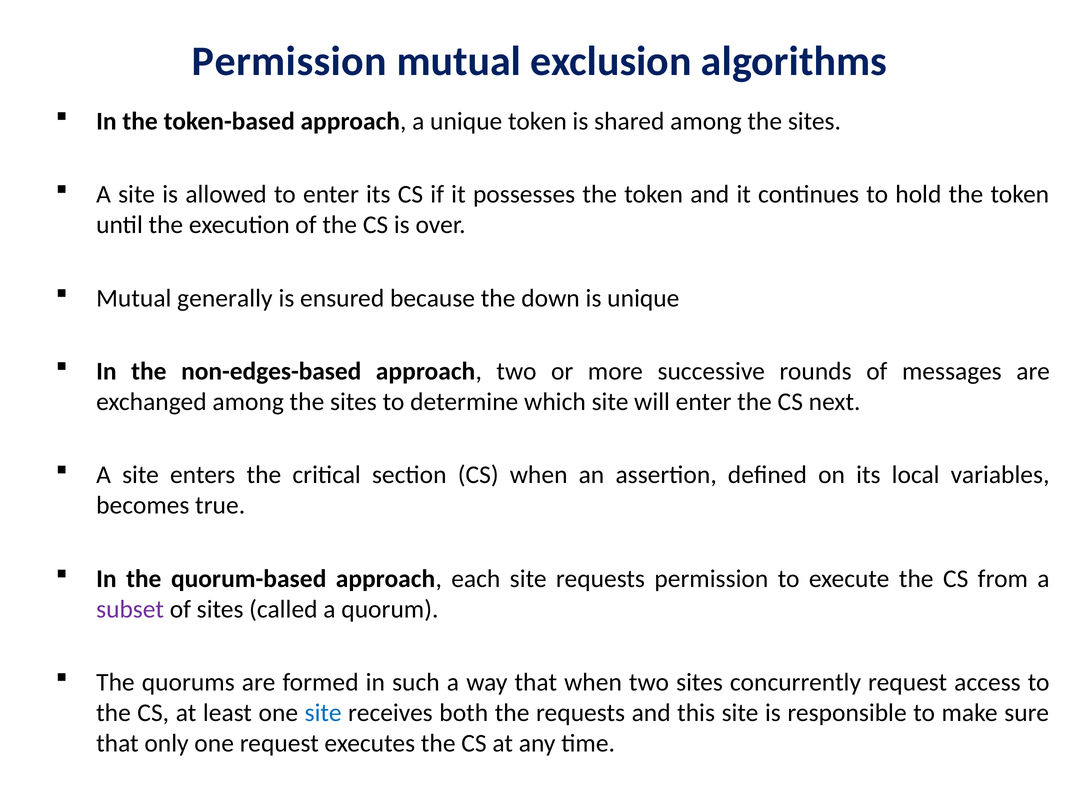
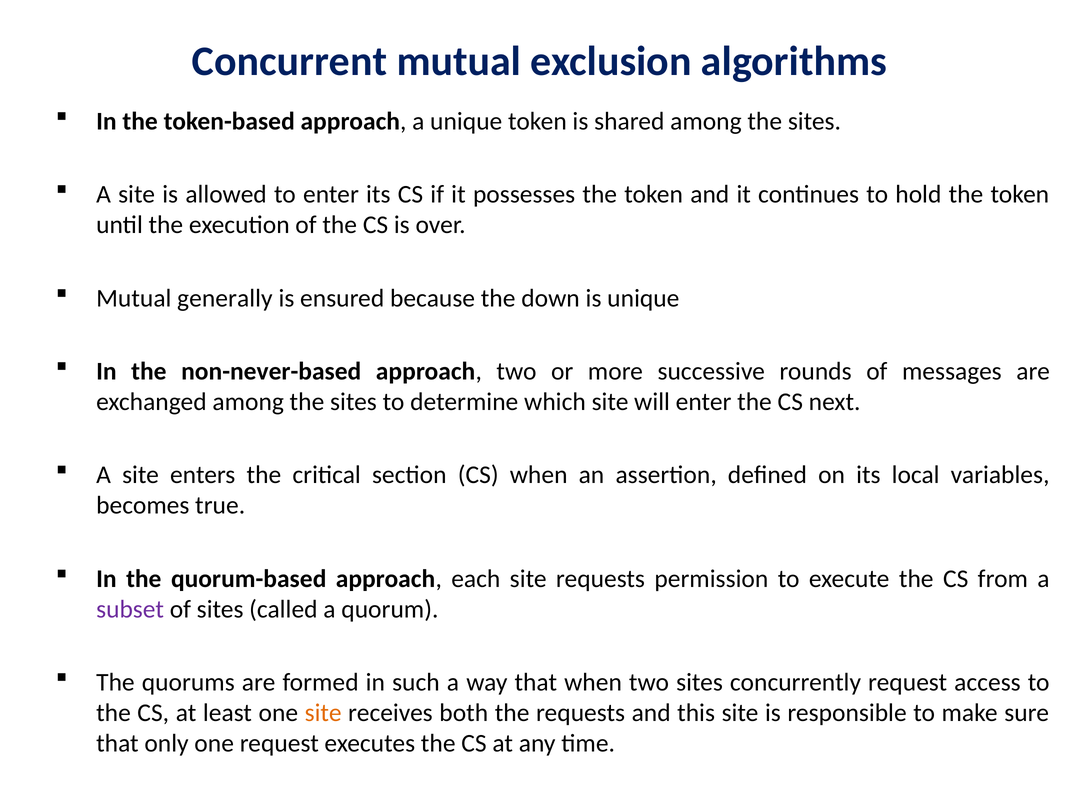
Permission at (289, 61): Permission -> Concurrent
non-edges-based: non-edges-based -> non-never-based
site at (323, 713) colour: blue -> orange
